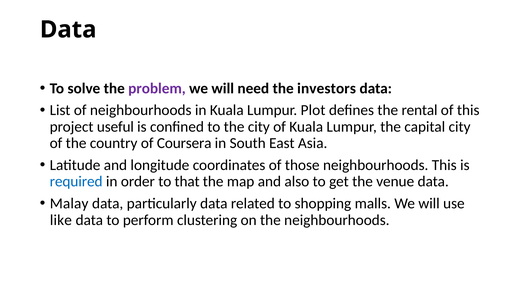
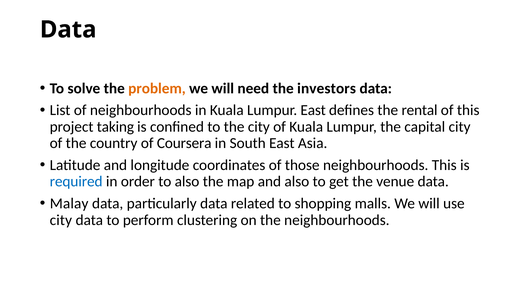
problem colour: purple -> orange
Lumpur Plot: Plot -> East
useful: useful -> taking
to that: that -> also
like at (61, 220): like -> city
